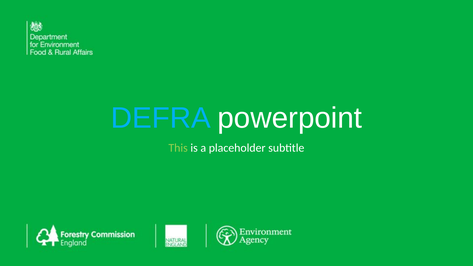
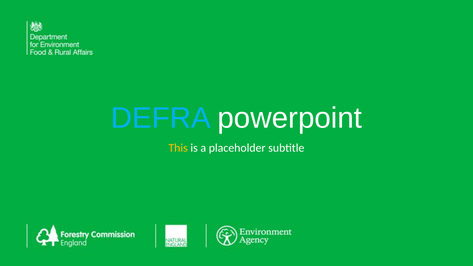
This colour: light green -> yellow
